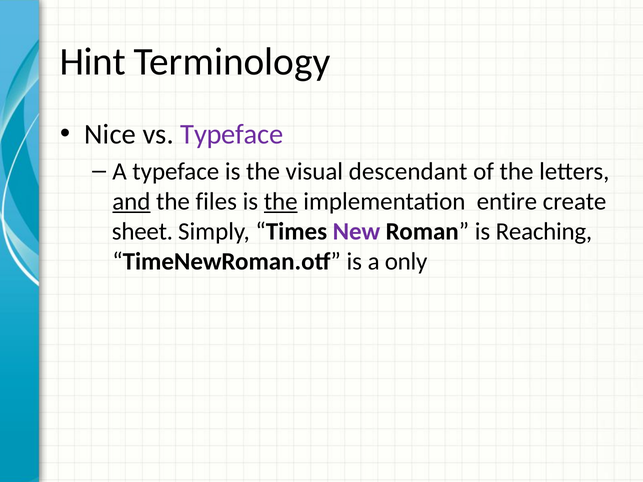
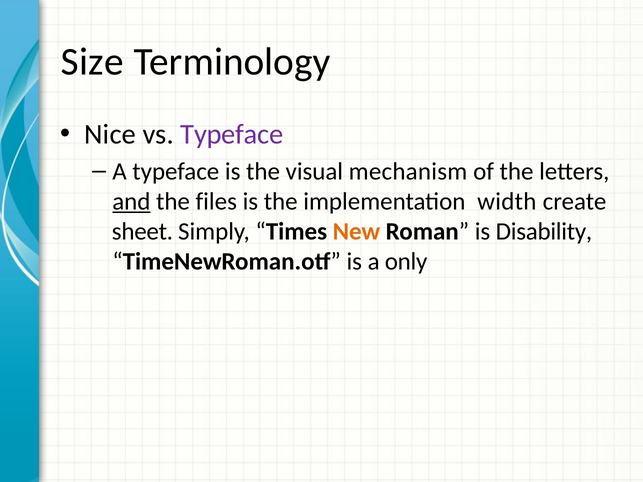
Hint: Hint -> Size
descendant: descendant -> mechanism
the at (281, 202) underline: present -> none
entire: entire -> width
New colour: purple -> orange
Reaching: Reaching -> Disability
